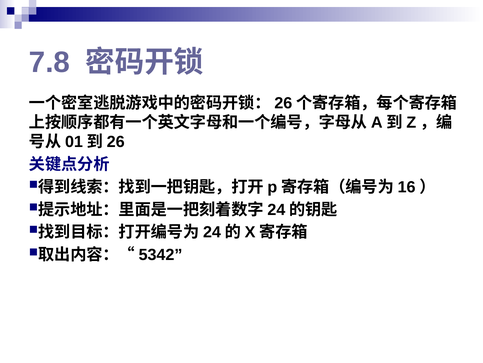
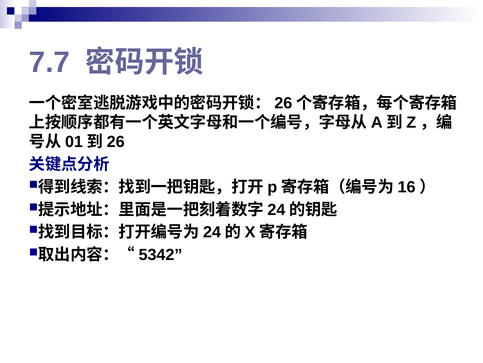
7.8: 7.8 -> 7.7
